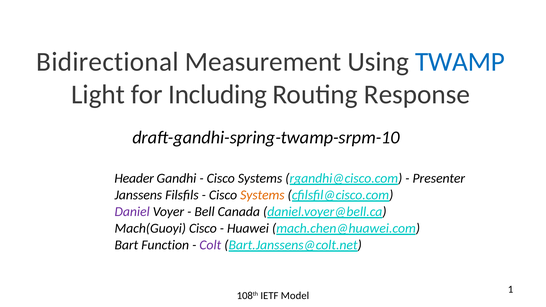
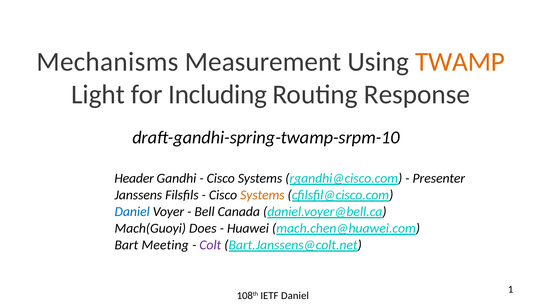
Bidirectional: Bidirectional -> Mechanisms
TWAMP colour: blue -> orange
Daniel at (132, 212) colour: purple -> blue
Mach(Guoyi Cisco: Cisco -> Does
Function: Function -> Meeting
IETF Model: Model -> Daniel
